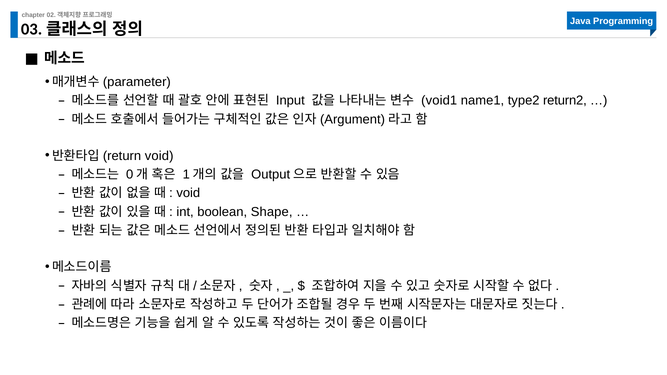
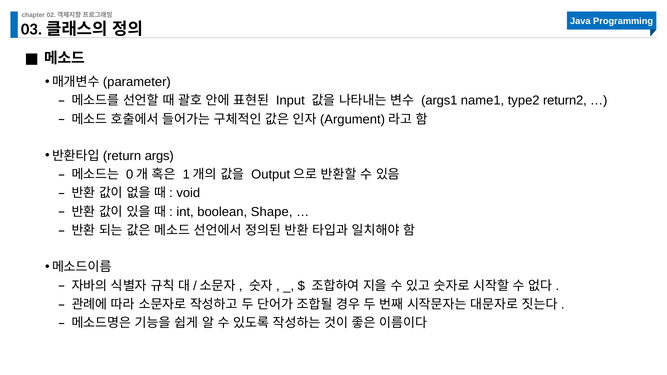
void1: void1 -> args1
void at (159, 156): void -> args
